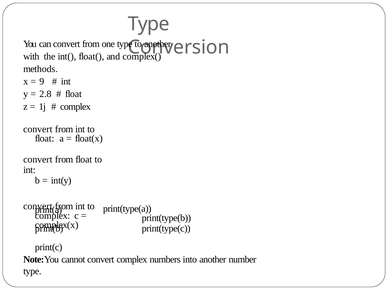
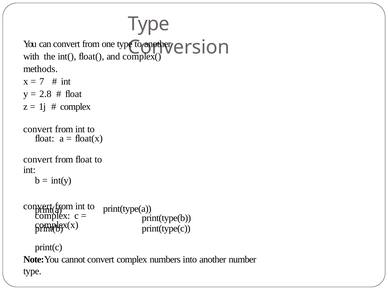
9: 9 -> 7
